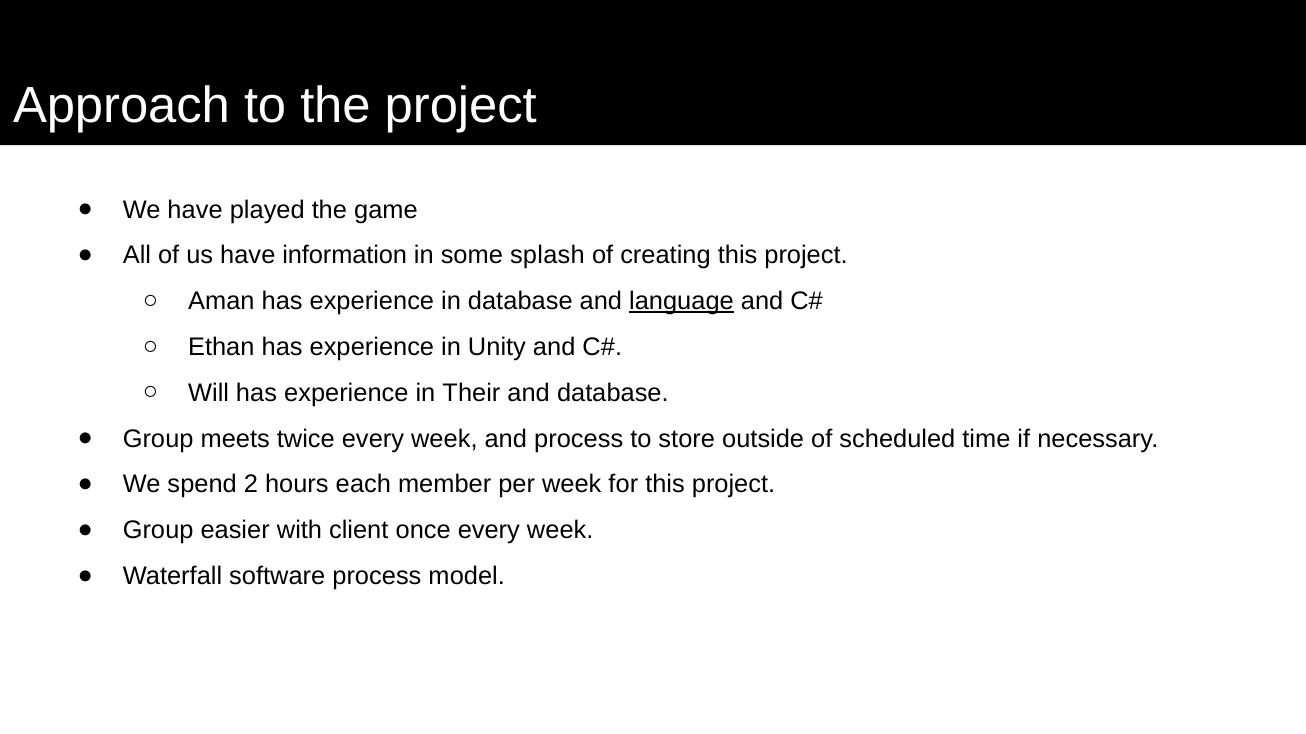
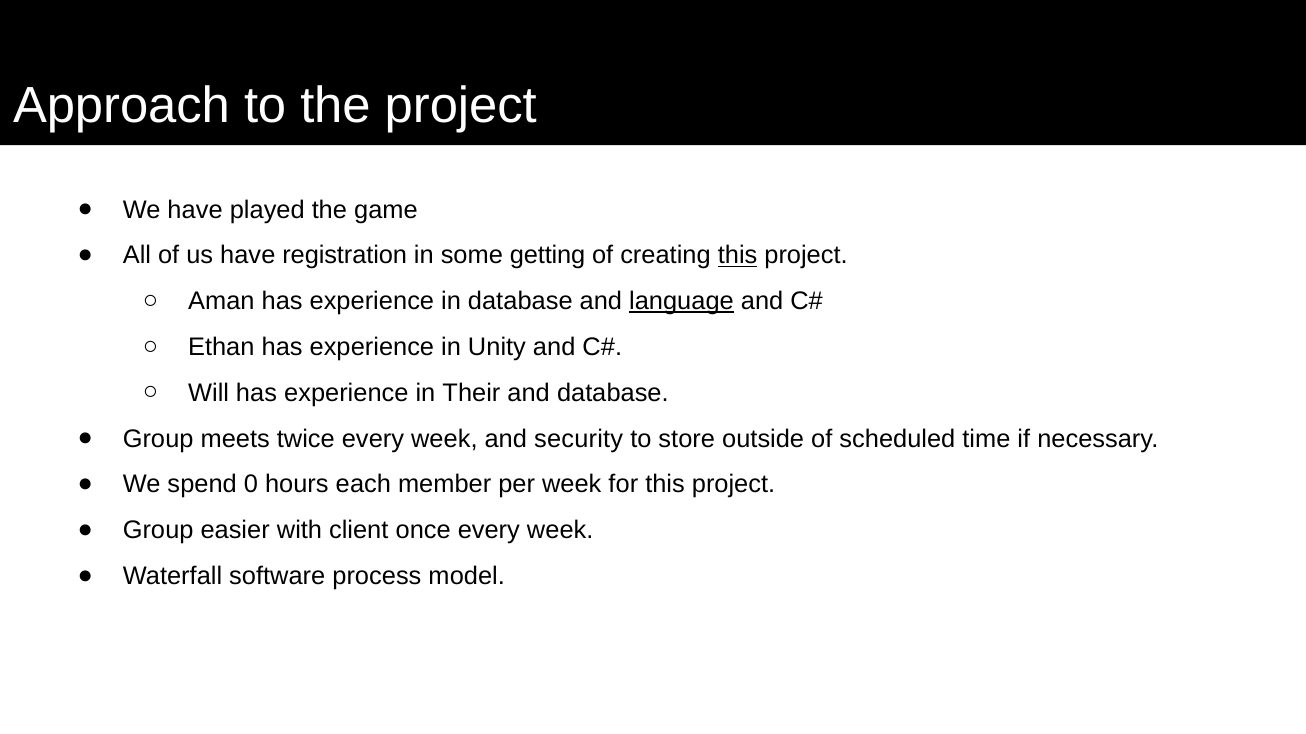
information: information -> registration
splash: splash -> getting
this at (738, 256) underline: none -> present
and process: process -> security
2: 2 -> 0
